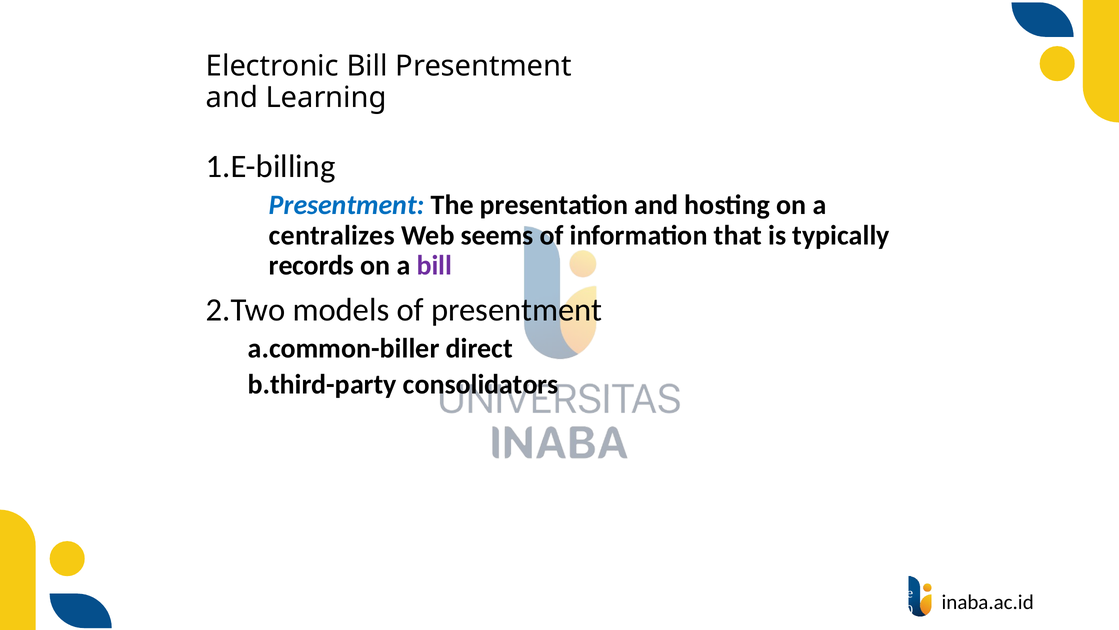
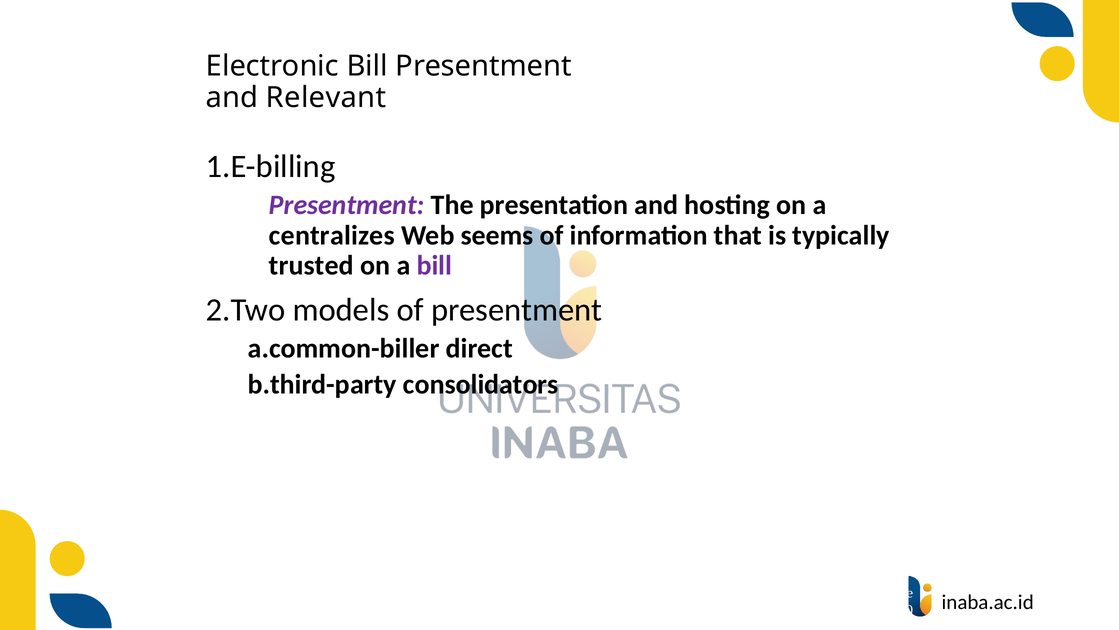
Learning: Learning -> Relevant
Presentment at (347, 205) colour: blue -> purple
records: records -> trusted
